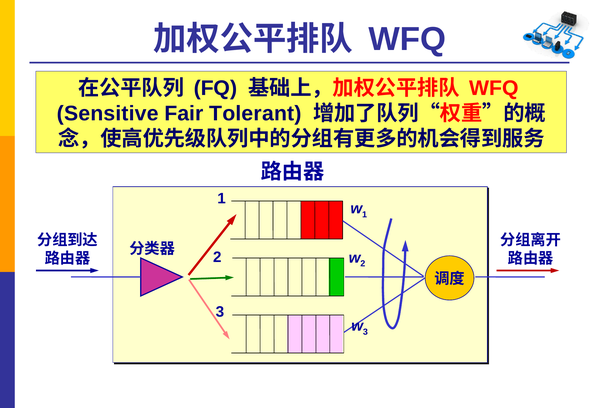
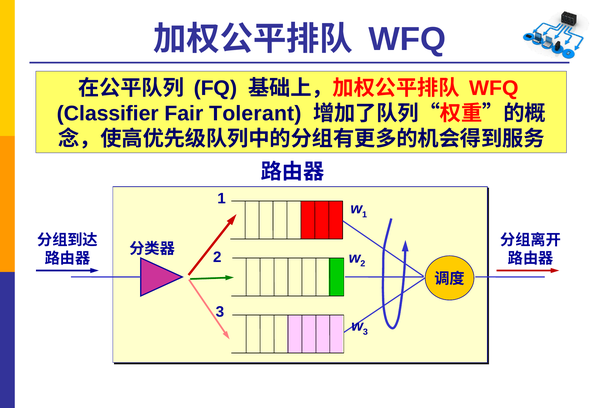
Sensitive: Sensitive -> Classifier
